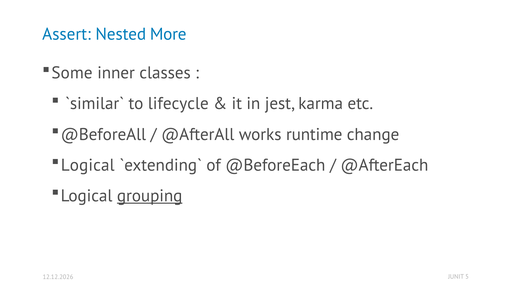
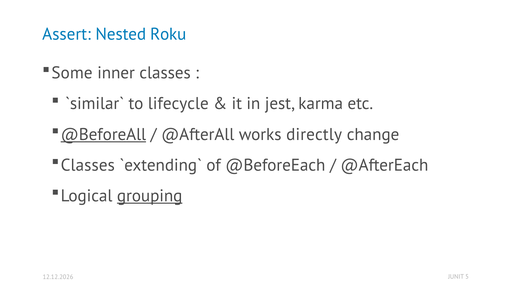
More: More -> Roku
@BeforeAll underline: none -> present
runtime: runtime -> directly
Logical at (88, 165): Logical -> Classes
